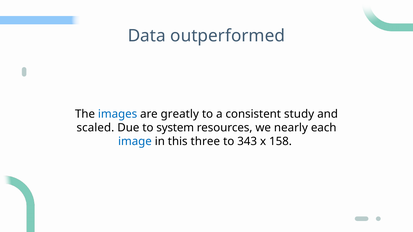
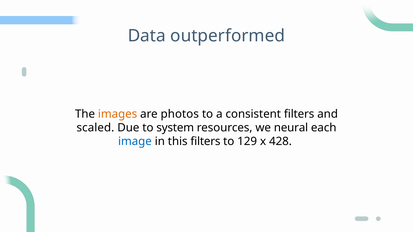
images colour: blue -> orange
greatly: greatly -> photos
consistent study: study -> filters
nearly: nearly -> neural
this three: three -> filters
343: 343 -> 129
158: 158 -> 428
